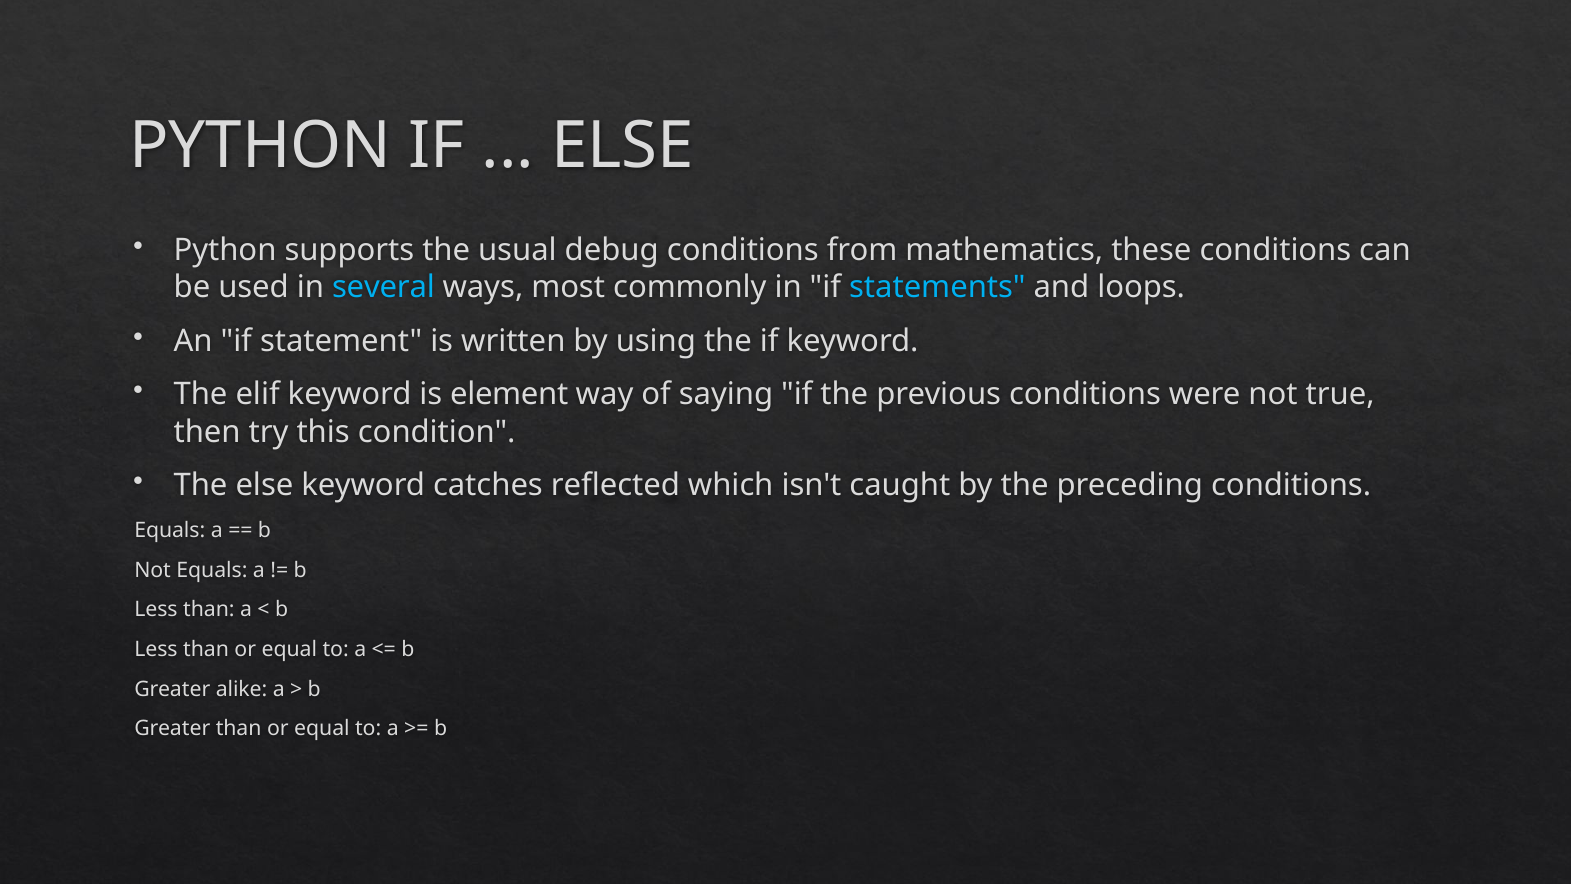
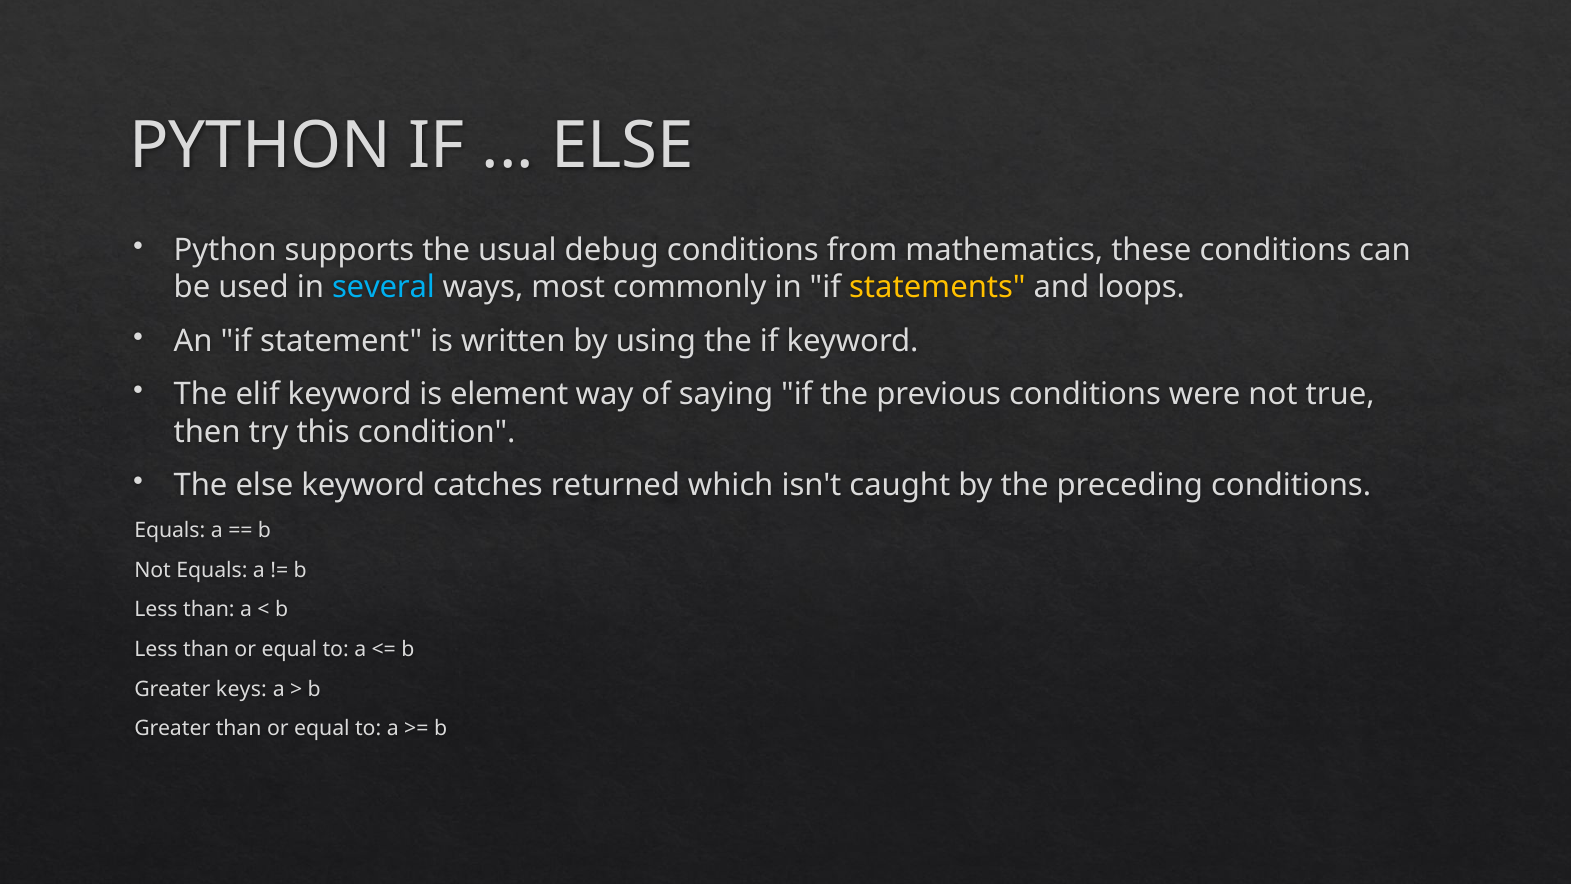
statements colour: light blue -> yellow
reflected: reflected -> returned
alike: alike -> keys
